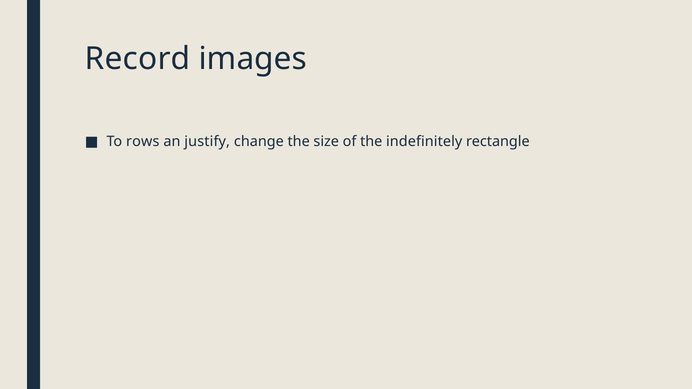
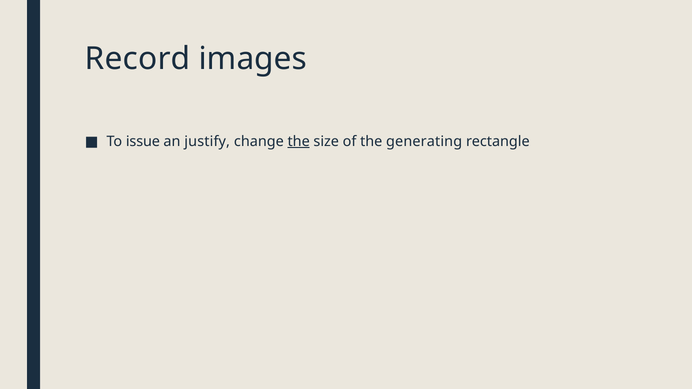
rows: rows -> issue
the at (299, 141) underline: none -> present
indefinitely: indefinitely -> generating
